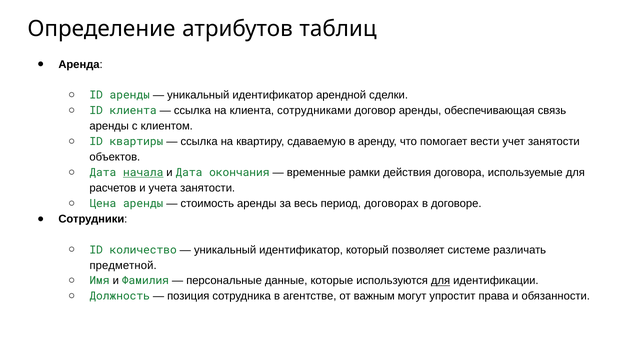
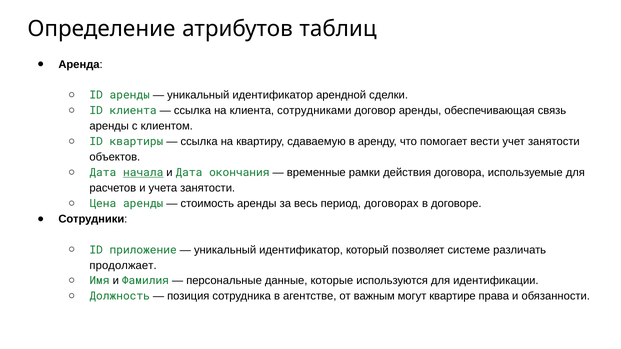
количество: количество -> приложение
предметной: предметной -> продолжает
для at (441, 281) underline: present -> none
упростит: упростит -> квартире
